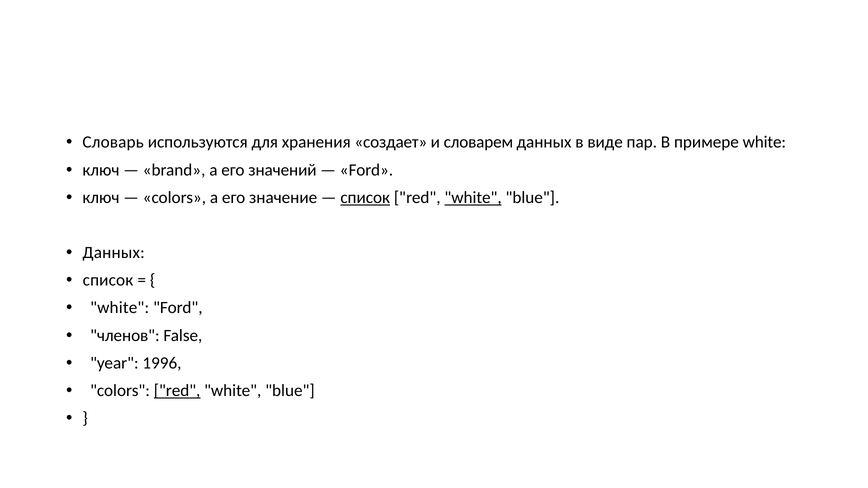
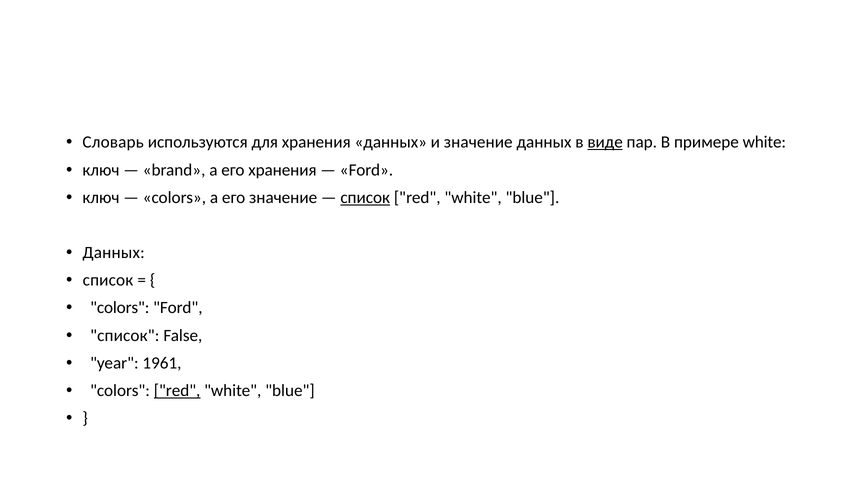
хранения создает: создает -> данных
и словарем: словарем -> значение
виде underline: none -> present
его значений: значений -> хранения
white at (473, 198) underline: present -> none
white at (120, 308): white -> colors
членов at (125, 336): членов -> список
1996: 1996 -> 1961
